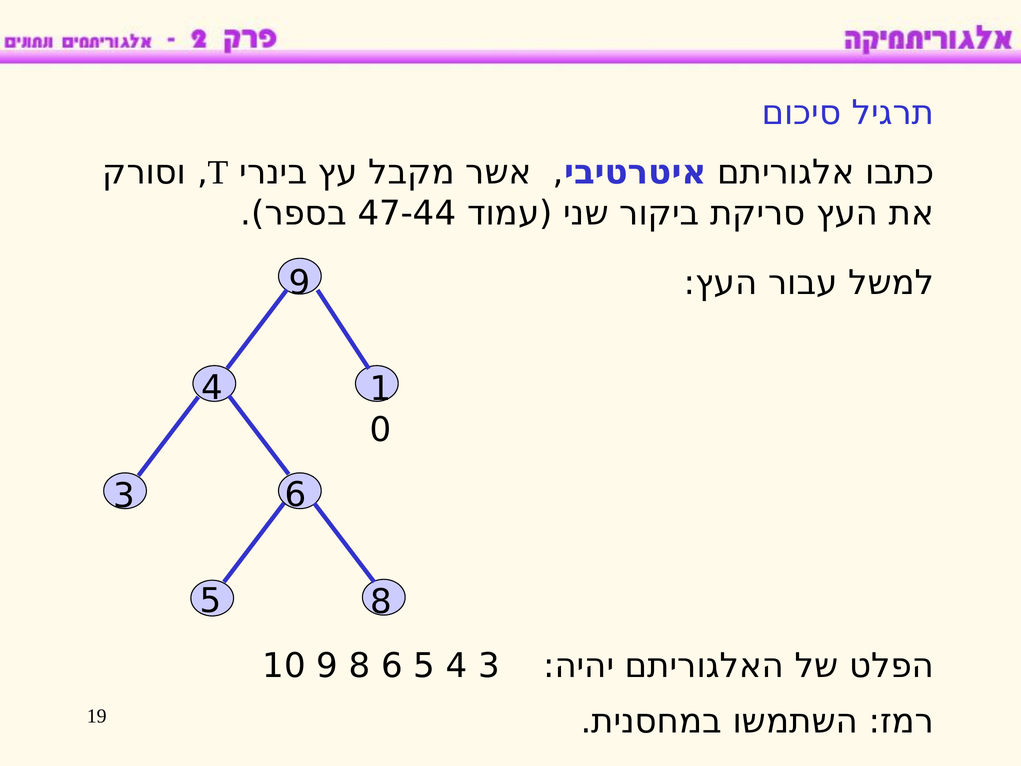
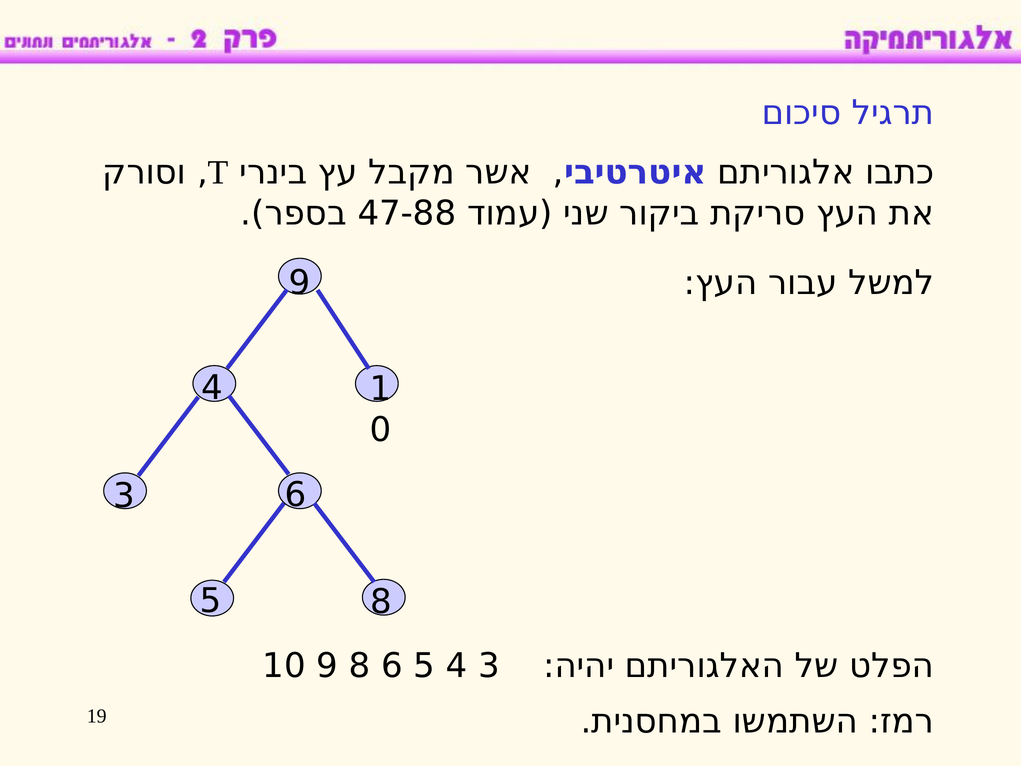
47-44: 47-44 -> 47-88
